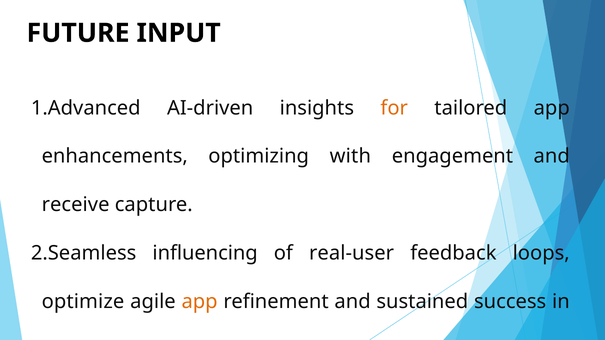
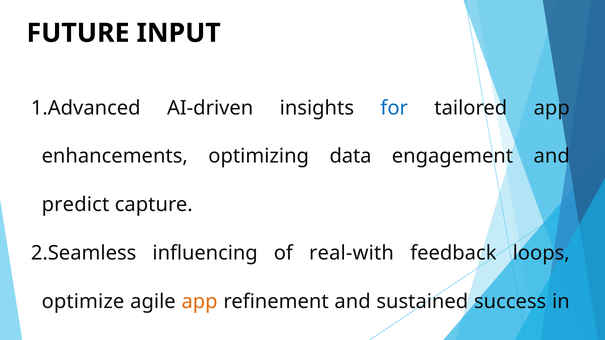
for colour: orange -> blue
with: with -> data
receive: receive -> predict
real-user: real-user -> real-with
